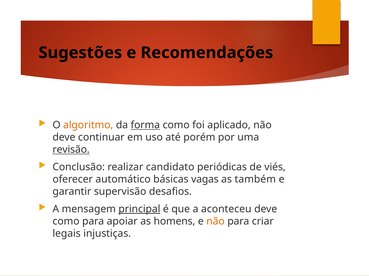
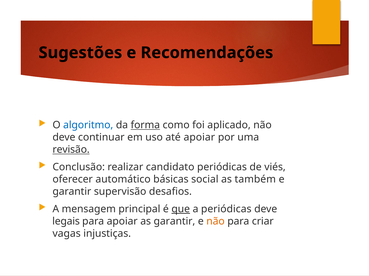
algoritmo colour: orange -> blue
até porém: porém -> apoiar
vagas: vagas -> social
principal underline: present -> none
que underline: none -> present
a aconteceu: aconteceu -> periódicas
como at (66, 222): como -> legais
as homens: homens -> garantir
legais: legais -> vagas
